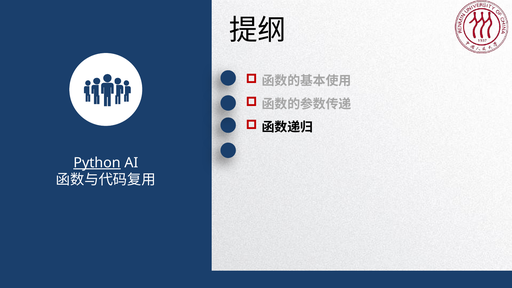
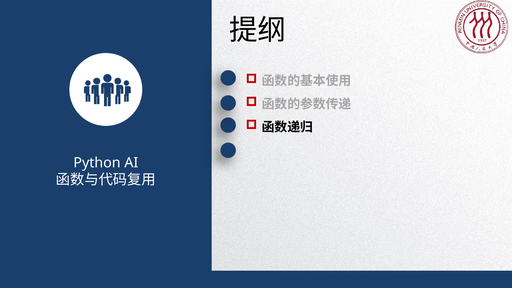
Python underline: present -> none
